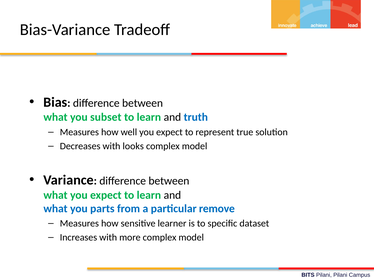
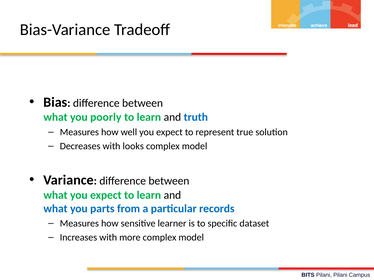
subset: subset -> poorly
remove: remove -> records
